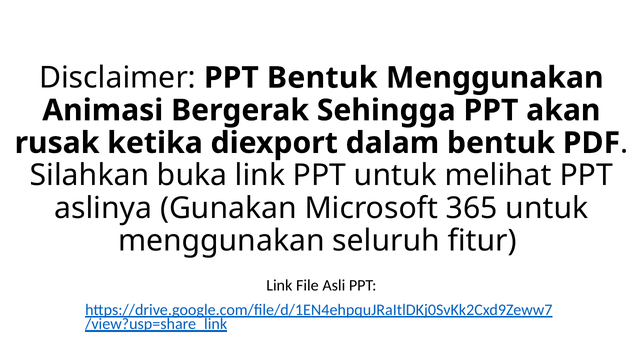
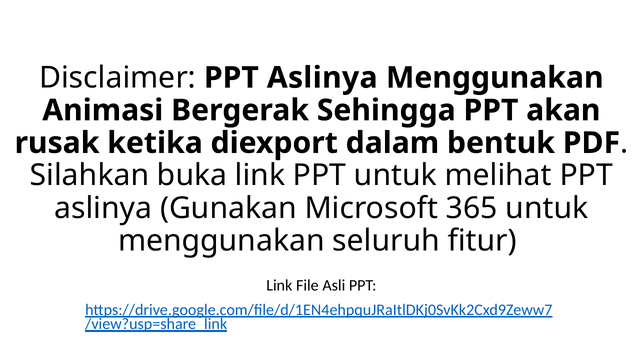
Disclaimer PPT Bentuk: Bentuk -> Aslinya
